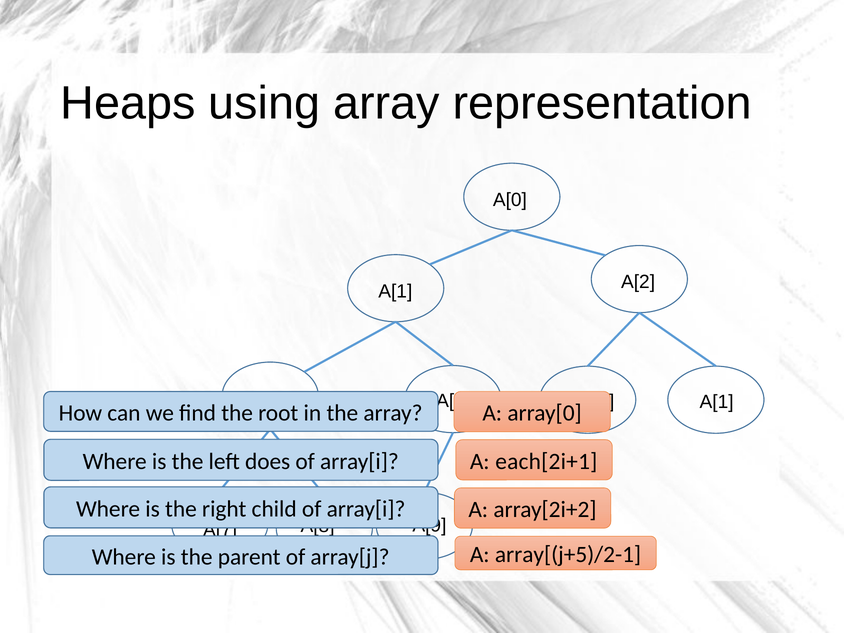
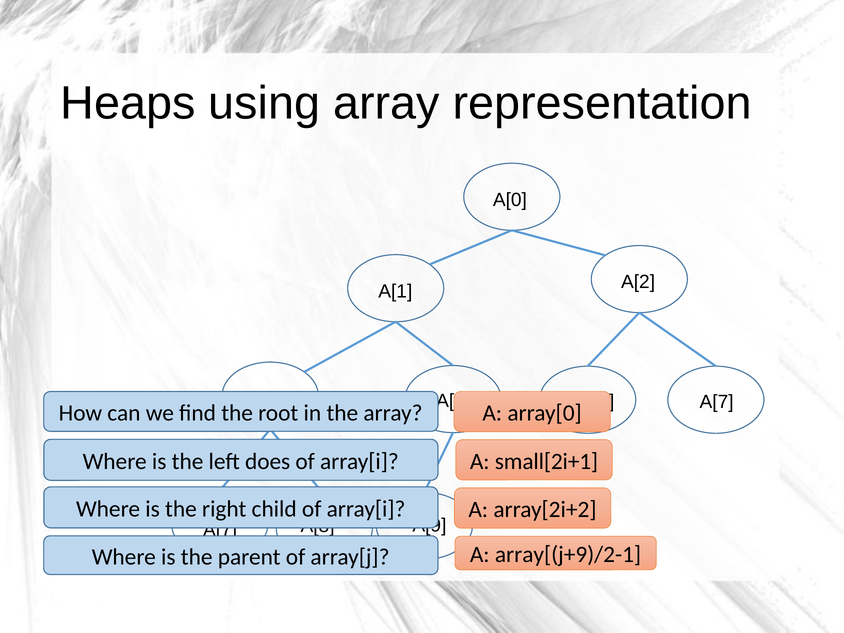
A[1 at (717, 402): A[1 -> A[7
each[2i+1: each[2i+1 -> small[2i+1
array[(j+5)/2-1: array[(j+5)/2-1 -> array[(j+9)/2-1
